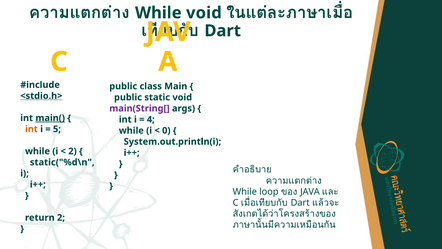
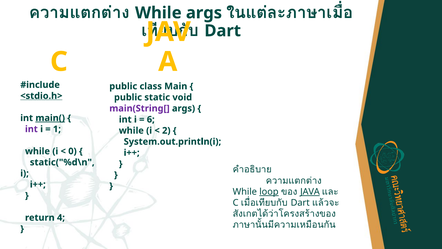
While void: void -> args
4: 4 -> 6
int at (31, 129) colour: orange -> purple
5: 5 -> 1
0: 0 -> 2
2 at (72, 151): 2 -> 0
loop underline: none -> present
JAVA underline: none -> present
return 2: 2 -> 4
